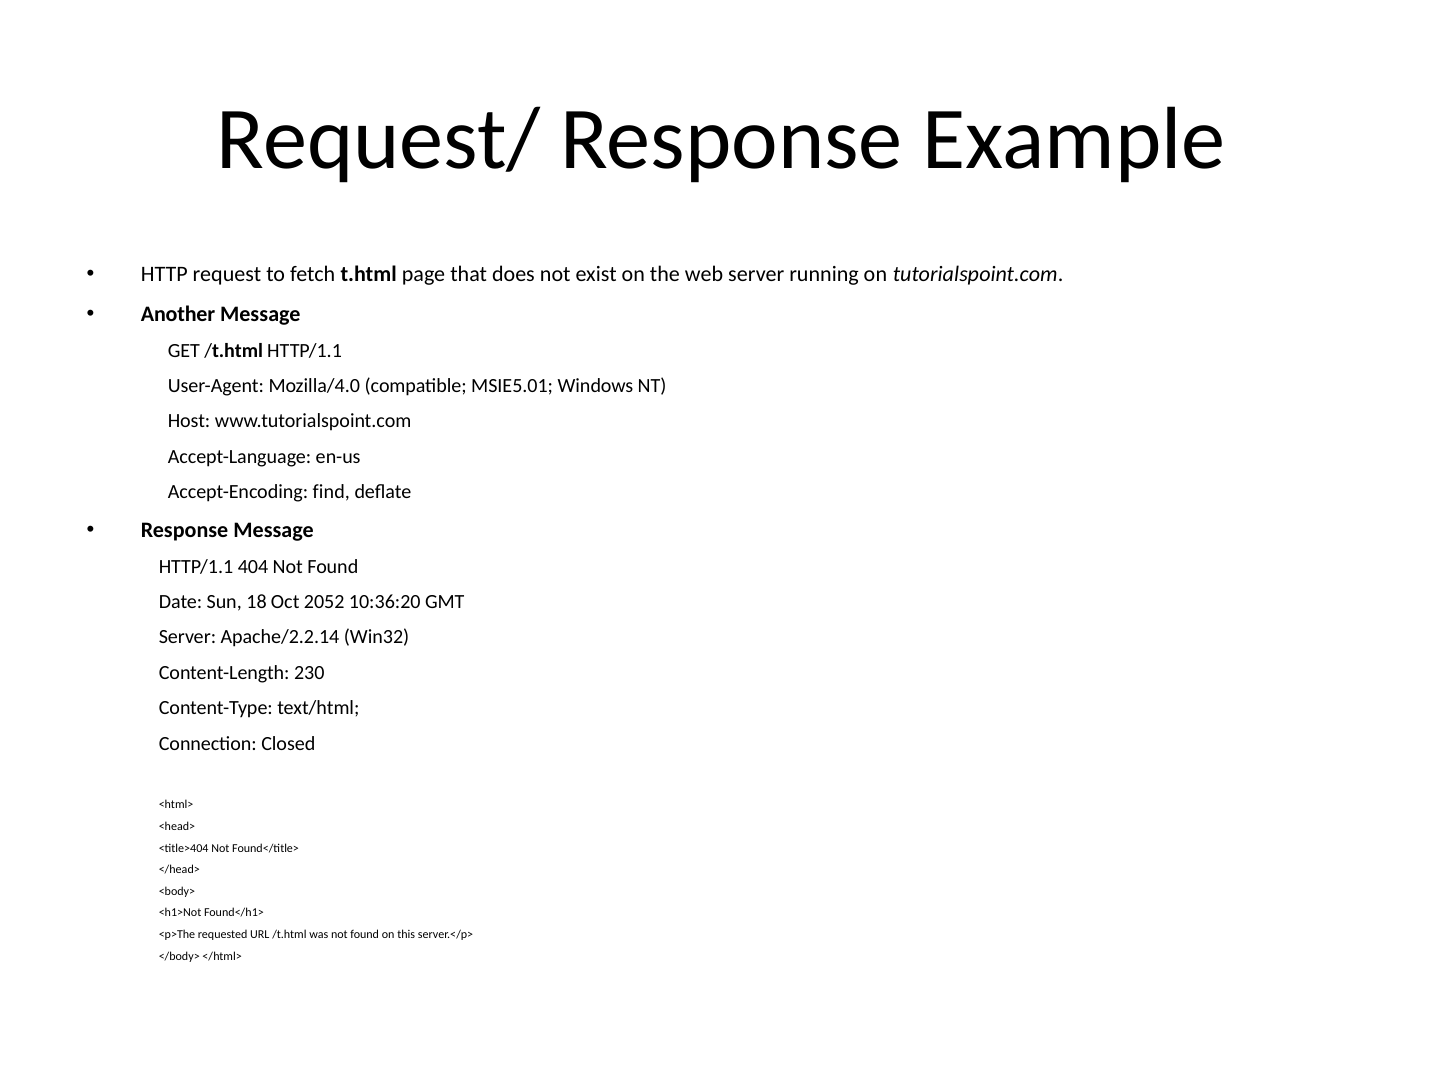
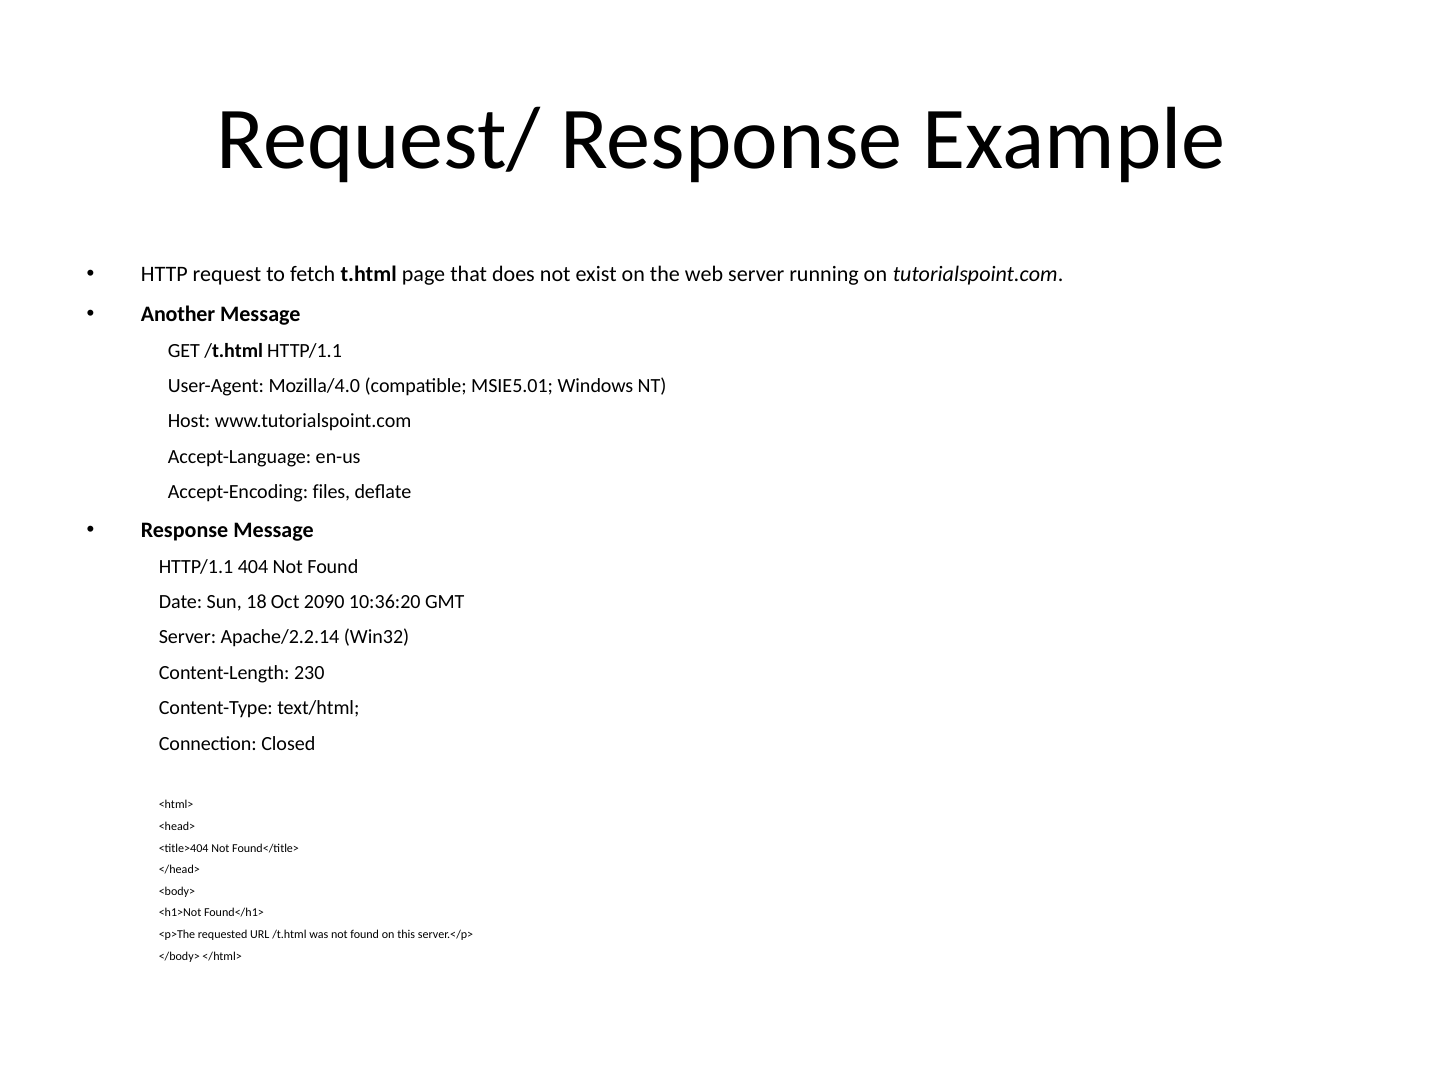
find: find -> files
2052: 2052 -> 2090
